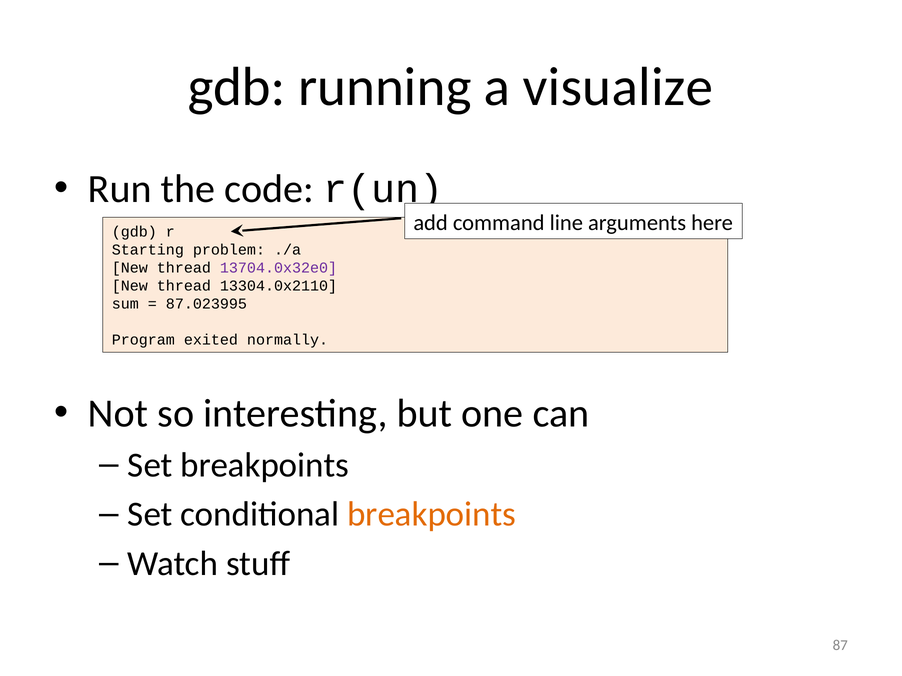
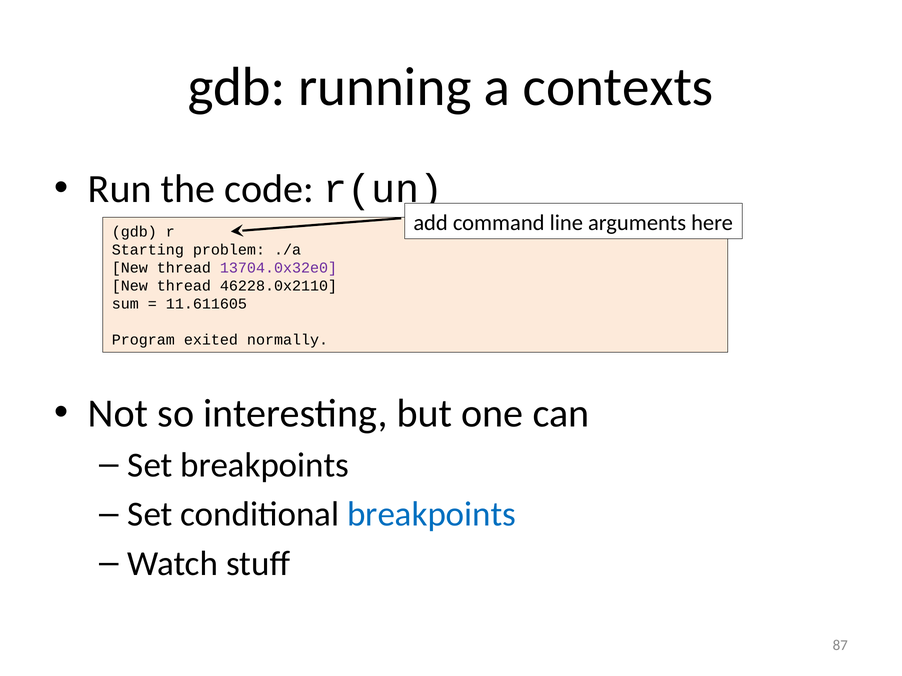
visualize: visualize -> contexts
13304.0x2110: 13304.0x2110 -> 46228.0x2110
87.023995: 87.023995 -> 11.611605
breakpoints at (432, 515) colour: orange -> blue
